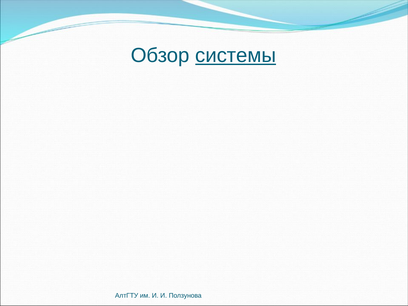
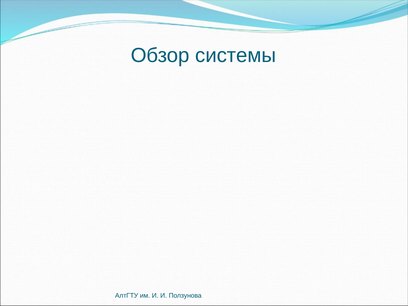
системы underline: present -> none
